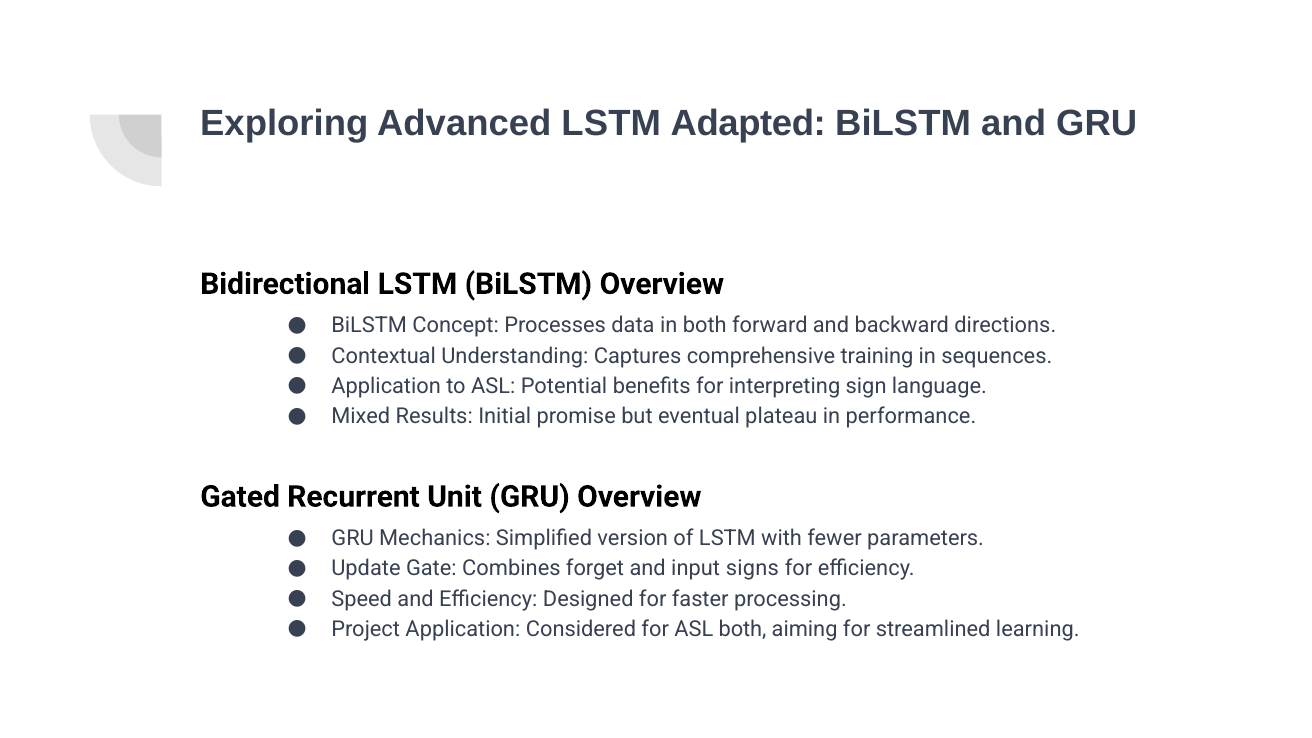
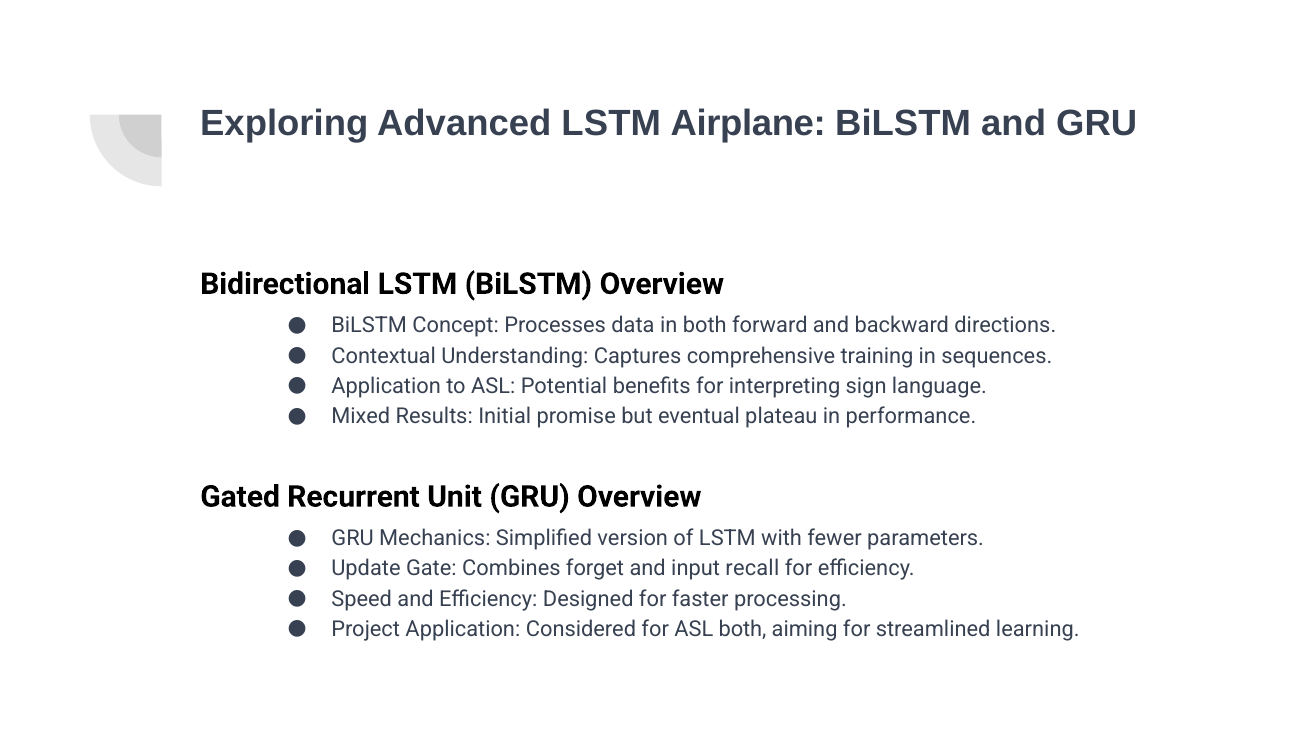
Adapted: Adapted -> Airplane
signs: signs -> recall
